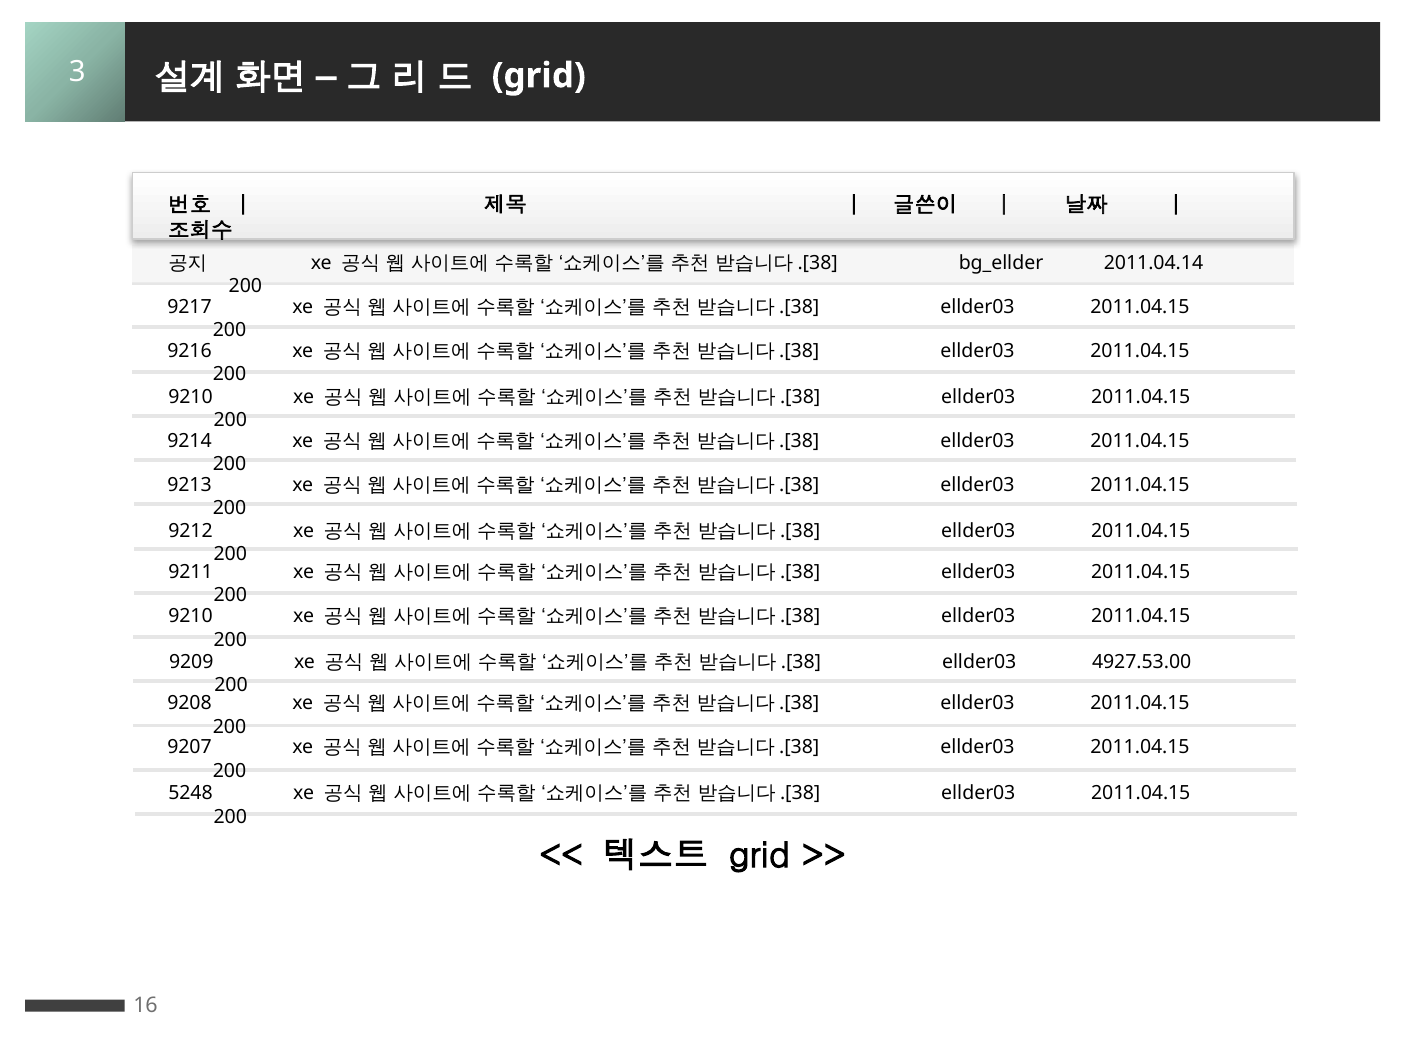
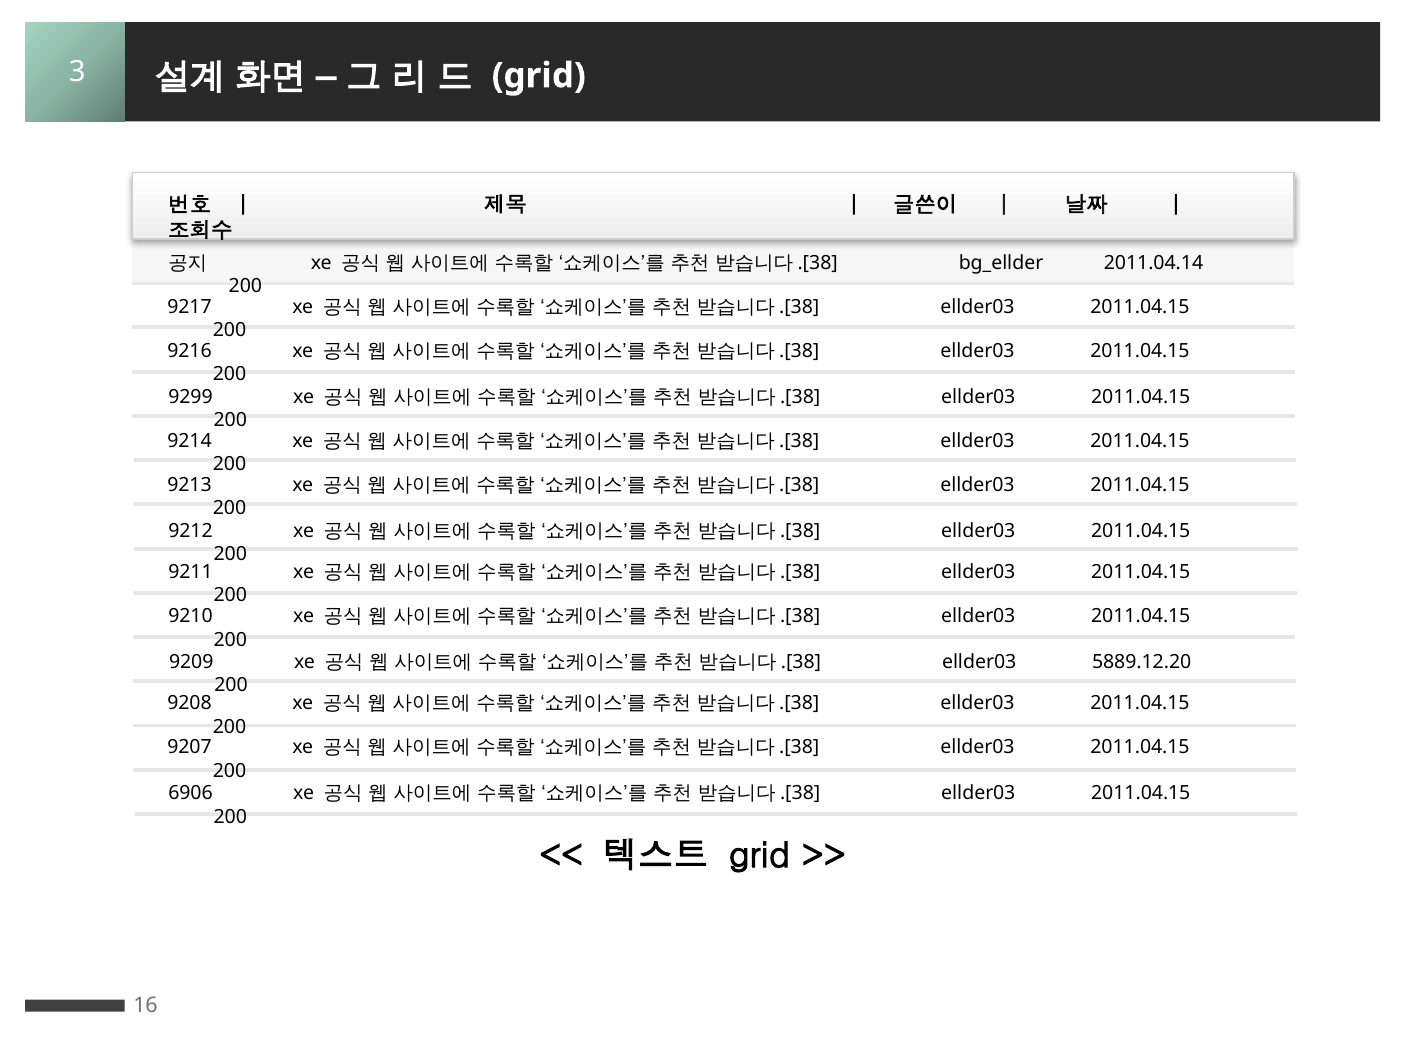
9210 at (191, 397): 9210 -> 9299
4927.53.00: 4927.53.00 -> 5889.12.20
5248: 5248 -> 6906
